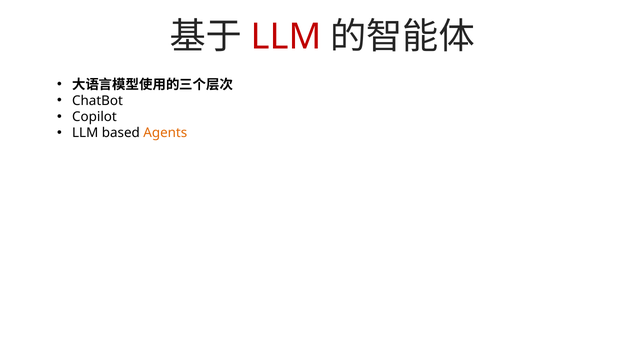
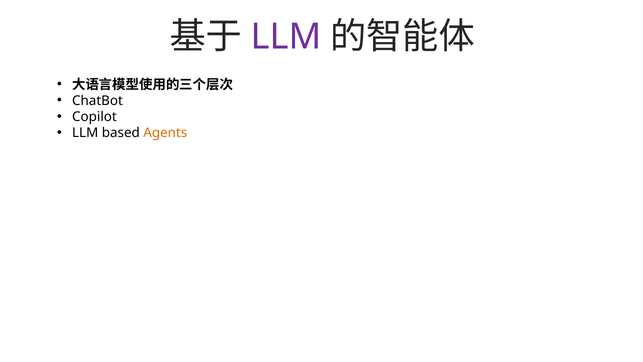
LLM at (286, 37) colour: red -> purple
